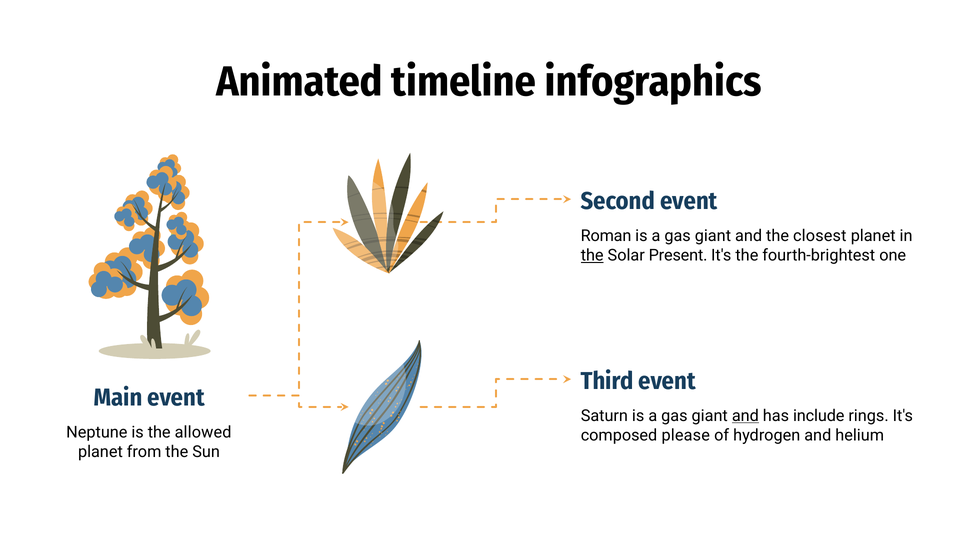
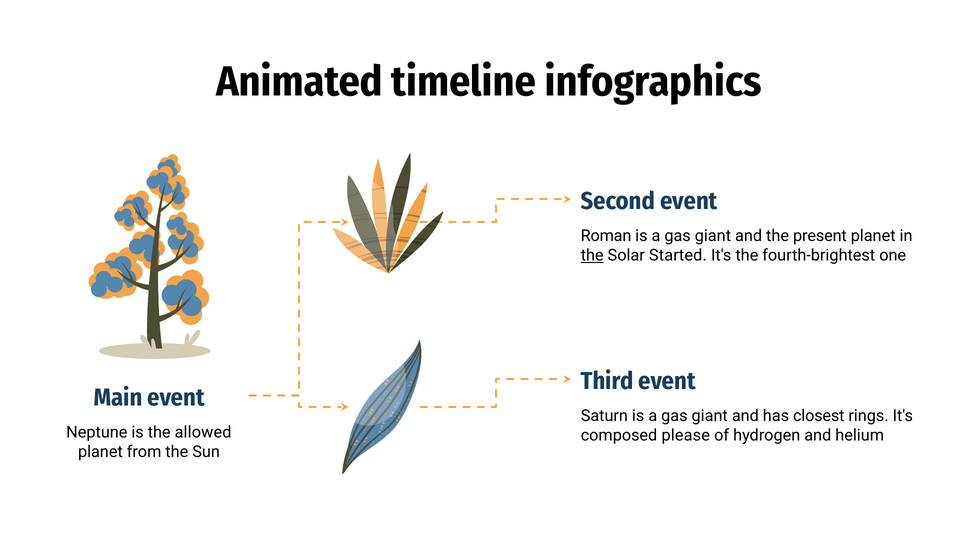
closest: closest -> present
Present: Present -> Started
and at (745, 415) underline: present -> none
include: include -> closest
